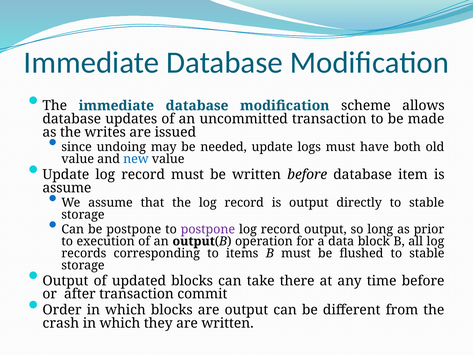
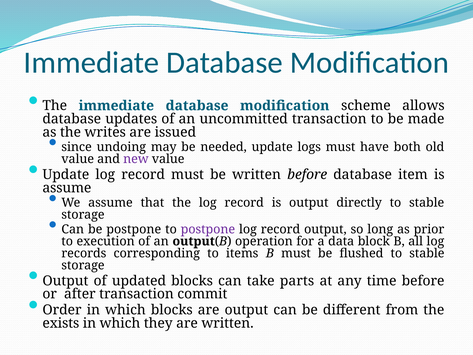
new colour: blue -> purple
there: there -> parts
crash: crash -> exists
